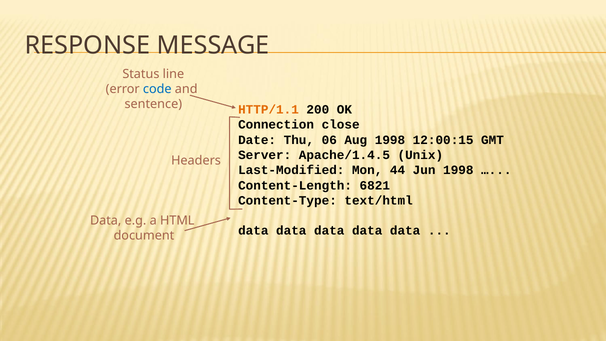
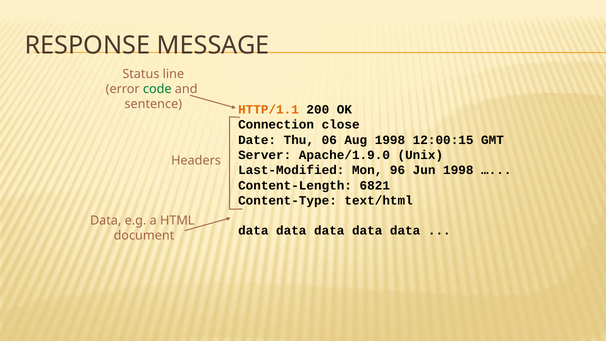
code colour: blue -> green
Apache/1.4.5: Apache/1.4.5 -> Apache/1.9.0
44: 44 -> 96
